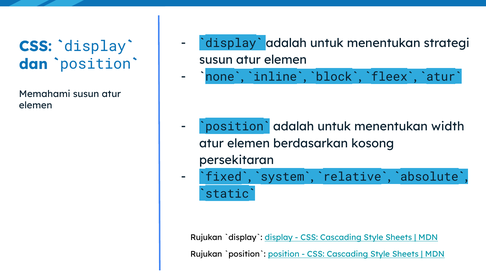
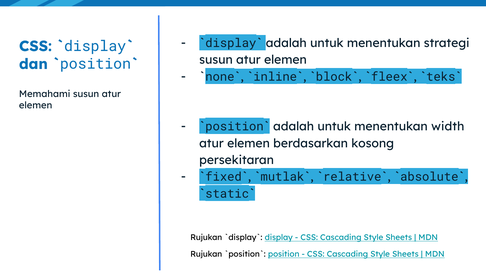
atur at (441, 77): atur -> teks
system: system -> mutlak
